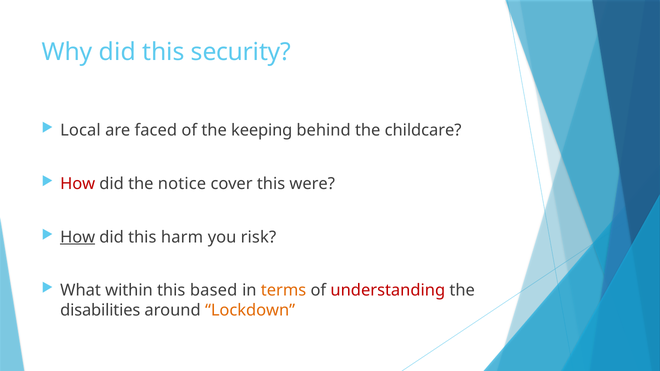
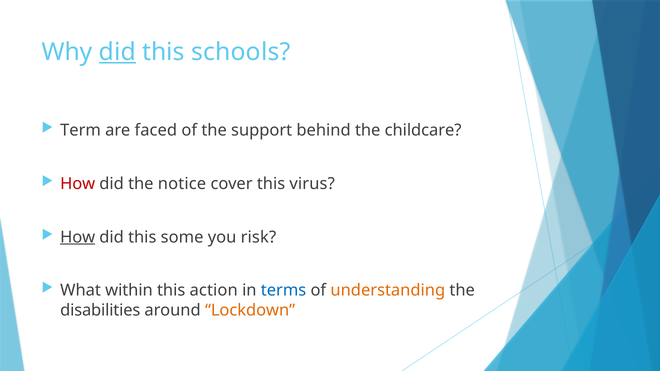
did at (117, 52) underline: none -> present
security: security -> schools
Local: Local -> Term
keeping: keeping -> support
were: were -> virus
harm: harm -> some
based: based -> action
terms colour: orange -> blue
understanding colour: red -> orange
